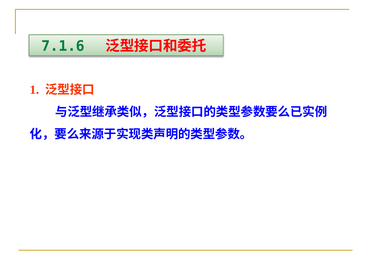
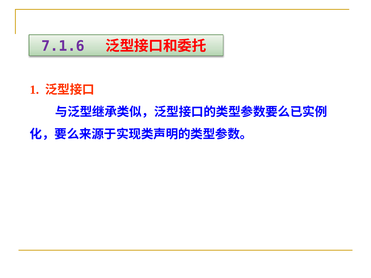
7.1.6 colour: green -> purple
